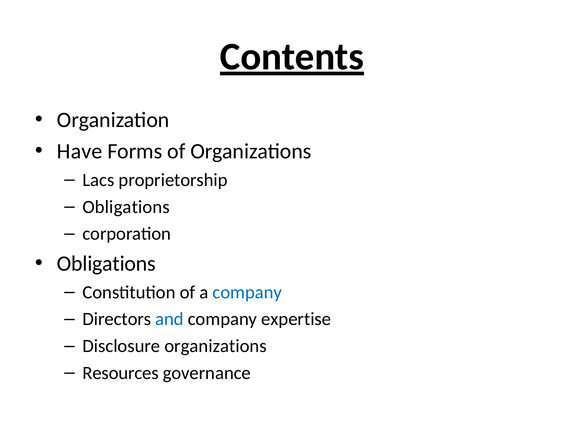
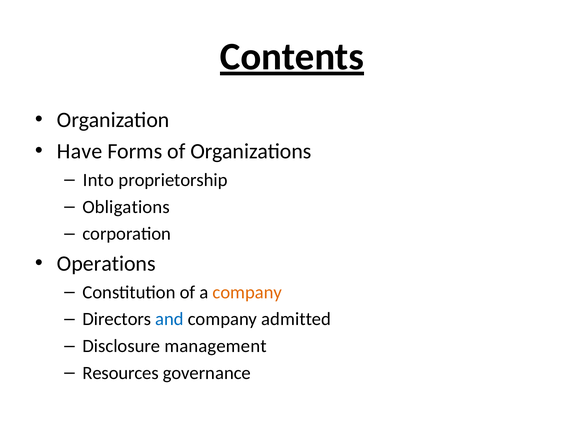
Lacs: Lacs -> Into
Obligations at (106, 264): Obligations -> Operations
company at (247, 292) colour: blue -> orange
expertise: expertise -> admitted
Disclosure organizations: organizations -> management
